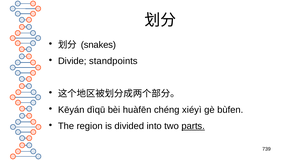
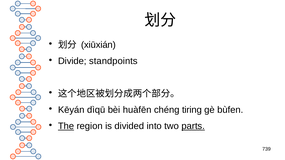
snakes: snakes -> xiūxián
xiéyì: xiéyì -> tiring
The underline: none -> present
